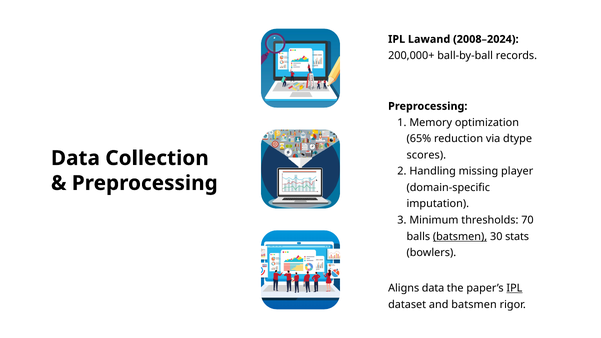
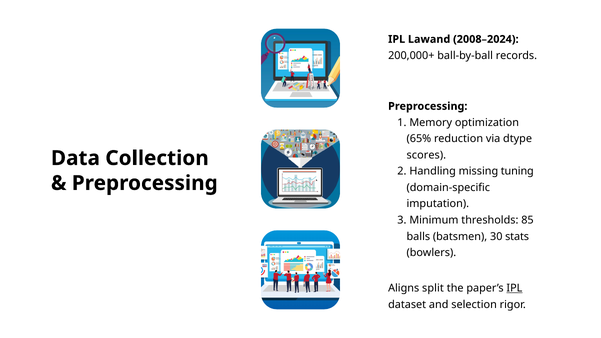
player: player -> tuning
70: 70 -> 85
batsmen at (460, 236) underline: present -> none
Aligns data: data -> split
and batsmen: batsmen -> selection
